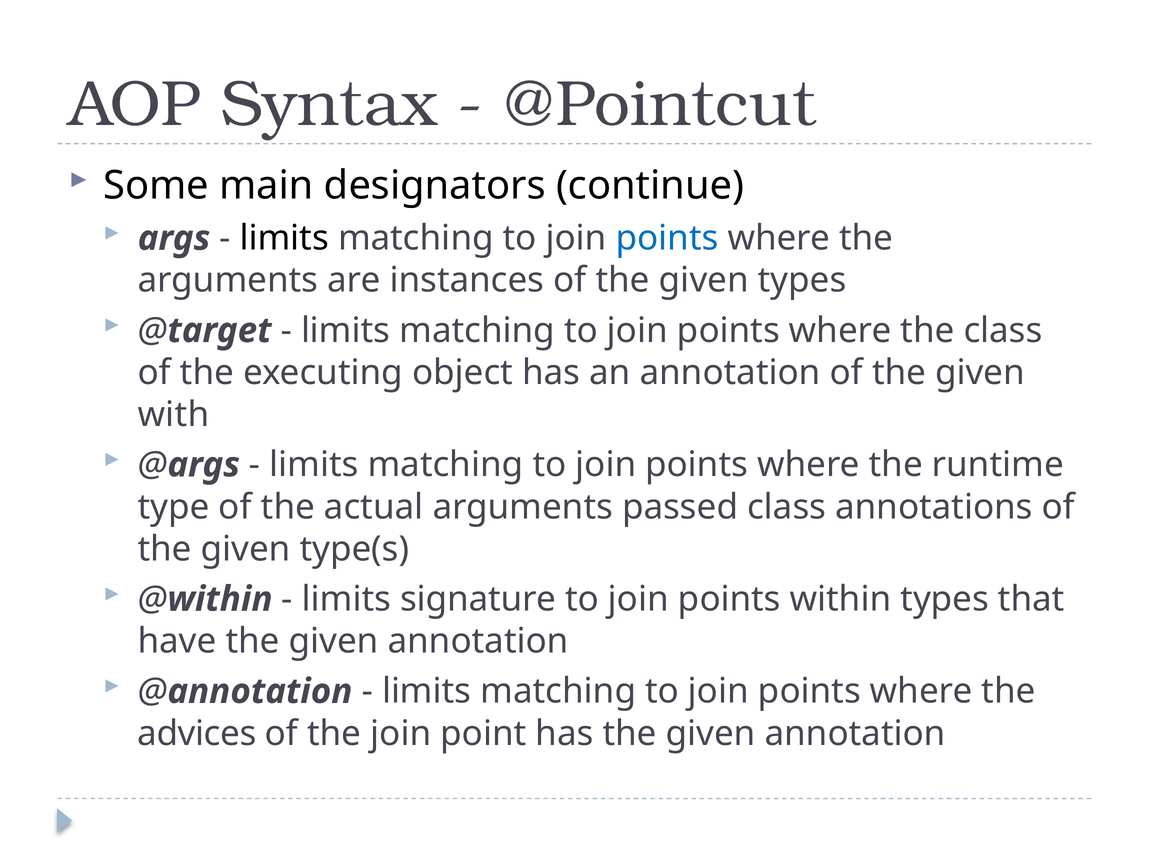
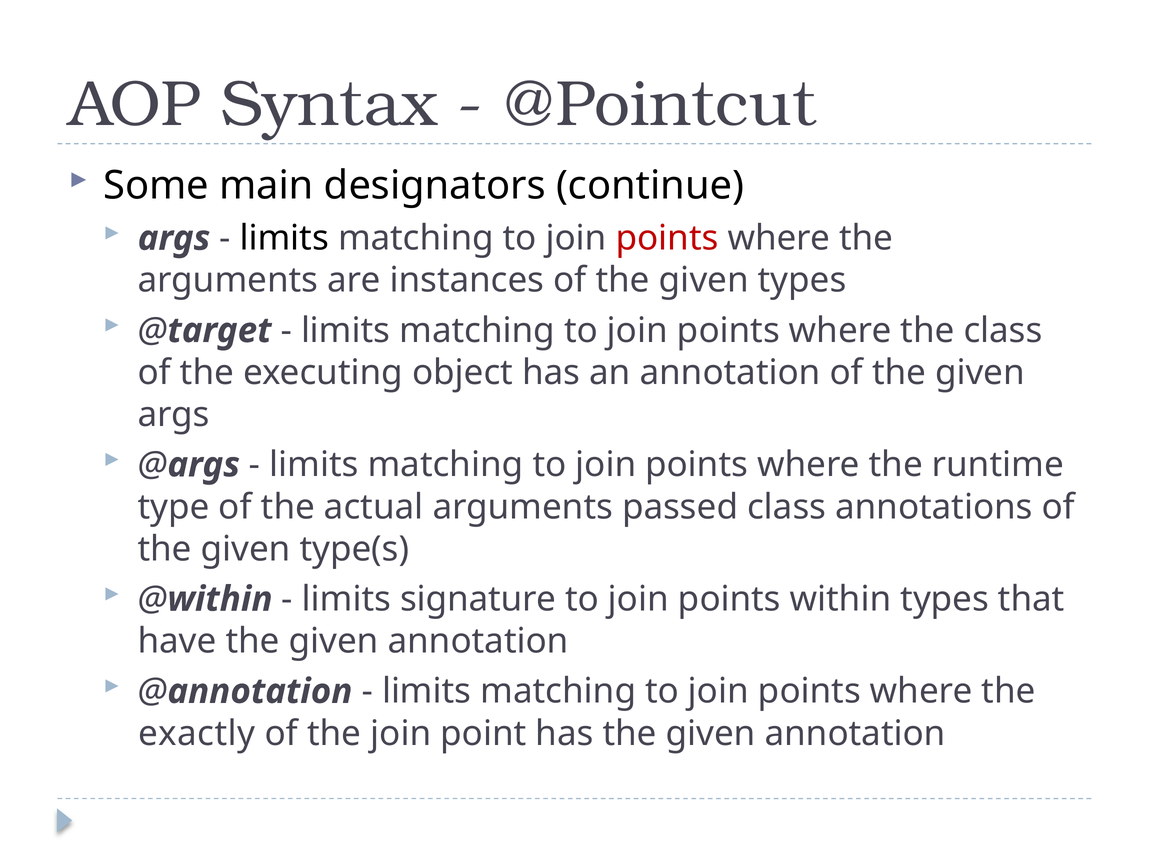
points at (667, 238) colour: blue -> red
with at (173, 415): with -> args
advices: advices -> exactly
